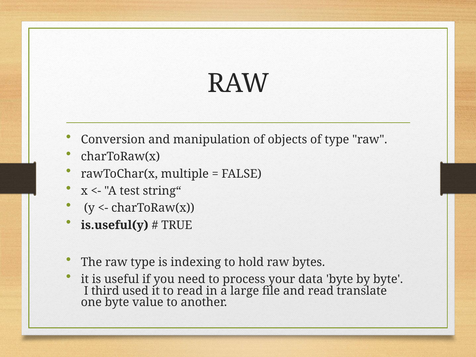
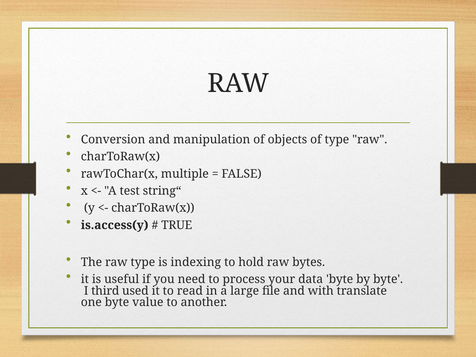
is.useful(y: is.useful(y -> is.access(y
and read: read -> with
